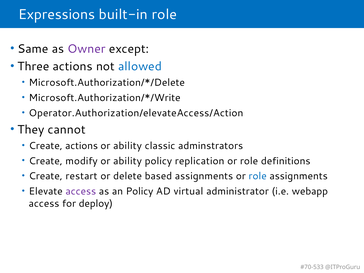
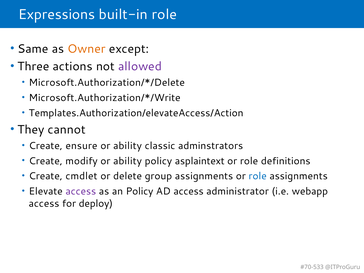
Owner colour: purple -> orange
allowed colour: blue -> purple
Operator.Authorization/elevateAccess/Action: Operator.Authorization/elevateAccess/Action -> Templates.Authorization/elevateAccess/Action
Create actions: actions -> ensure
replication: replication -> asplaintext
restart: restart -> cmdlet
based: based -> group
AD virtual: virtual -> access
